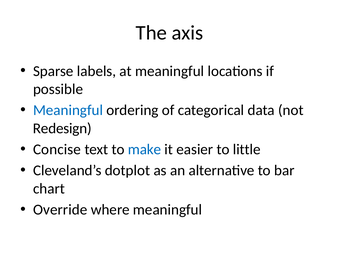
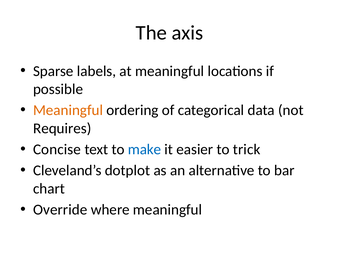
Meaningful at (68, 110) colour: blue -> orange
Redesign: Redesign -> Requires
little: little -> trick
